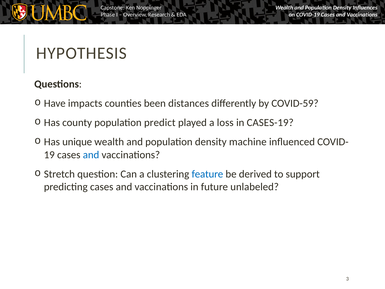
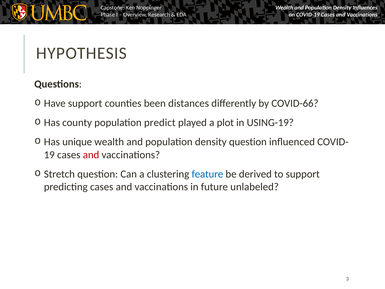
Have impacts: impacts -> support
COVID-59: COVID-59 -> COVID-66
loss: loss -> plot
CASES-19: CASES-19 -> USING-19
density machine: machine -> question
and at (91, 155) colour: blue -> red
